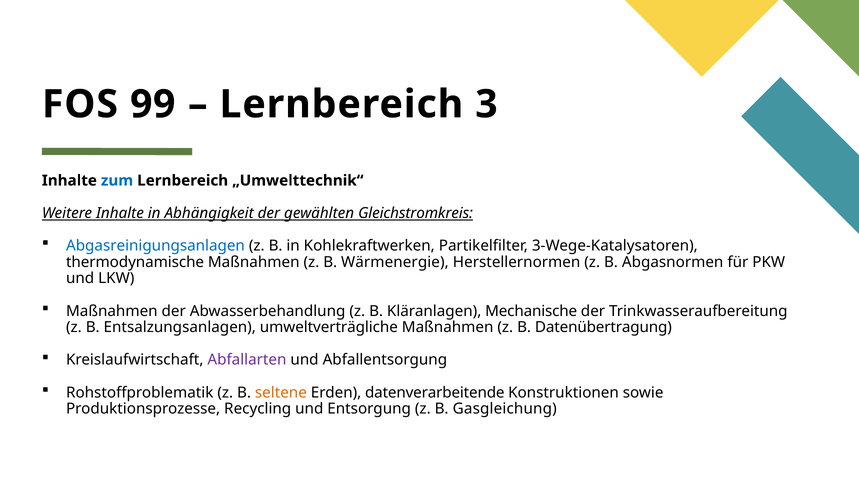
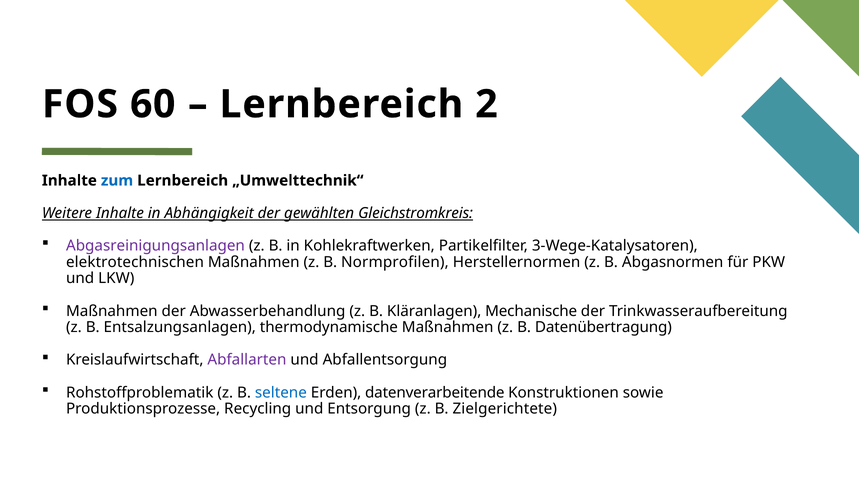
99: 99 -> 60
3: 3 -> 2
Abgasreinigungsanlagen colour: blue -> purple
thermodynamische: thermodynamische -> elektrotechnischen
Wärmenergie: Wärmenergie -> Normprofilen
umweltverträgliche: umweltverträgliche -> thermodynamische
seltene colour: orange -> blue
Gasgleichung: Gasgleichung -> Zielgerichtete
